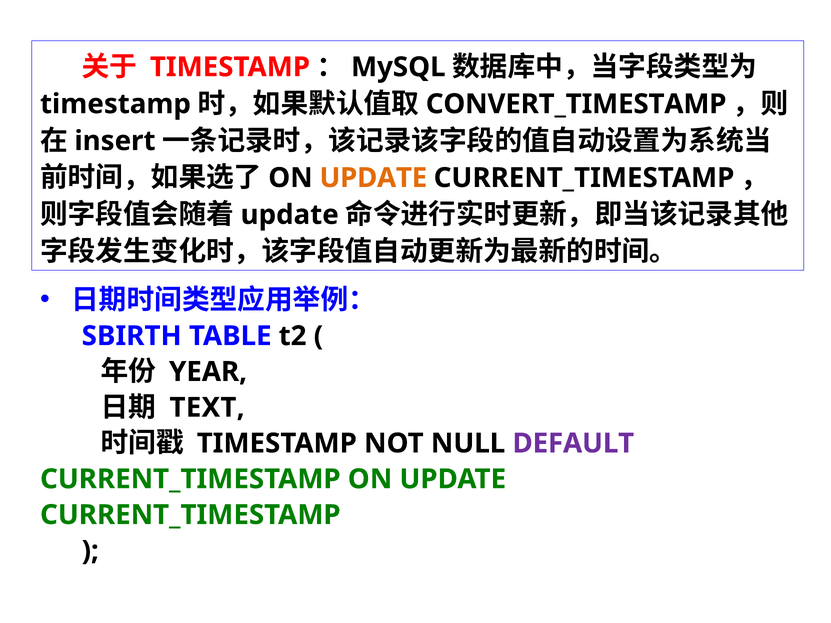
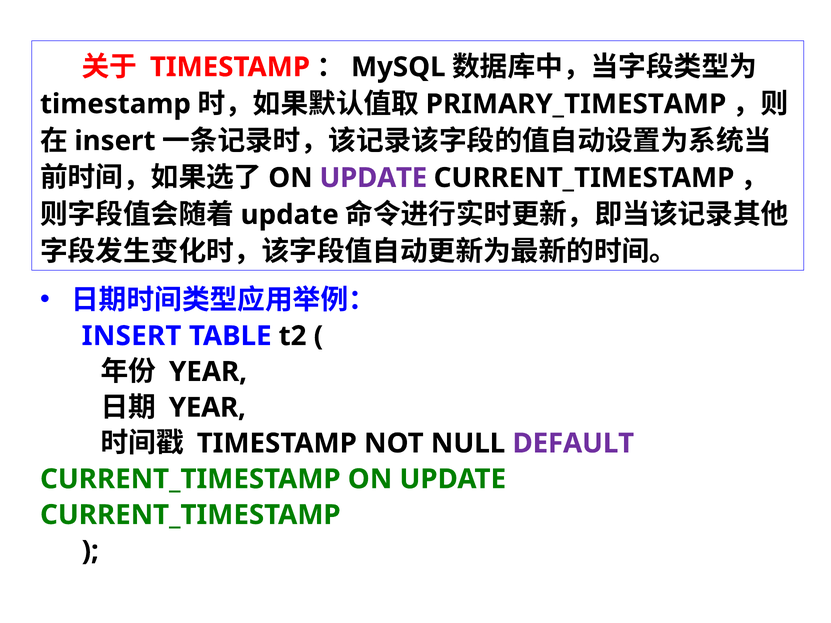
CONVERT_TIMESTAMP: CONVERT_TIMESTAMP -> PRIMARY_TIMESTAMP
UPDATE at (373, 178) colour: orange -> purple
SBIRTH at (132, 336): SBIRTH -> INSERT
TEXT at (207, 408): TEXT -> YEAR
